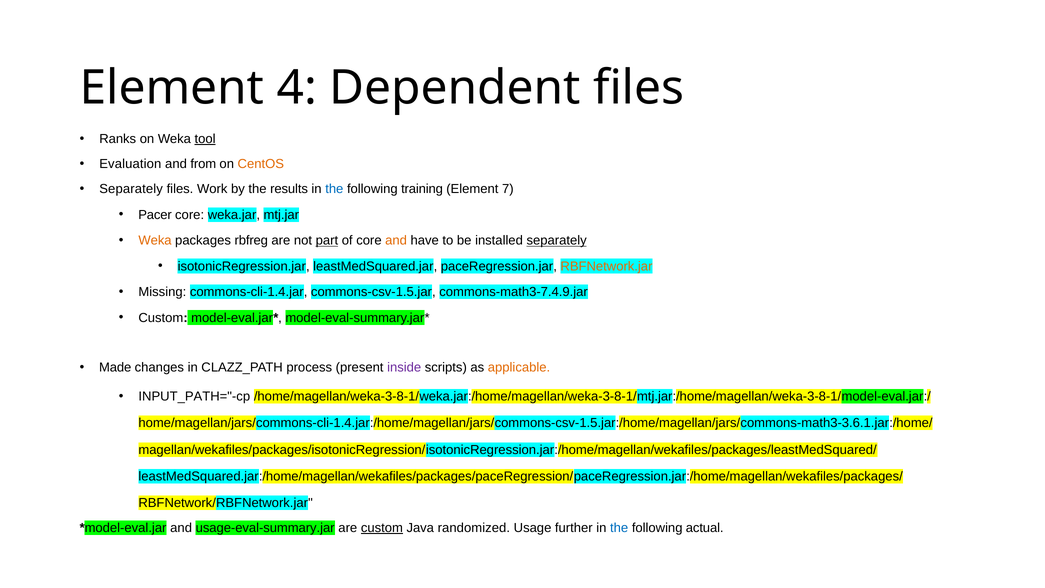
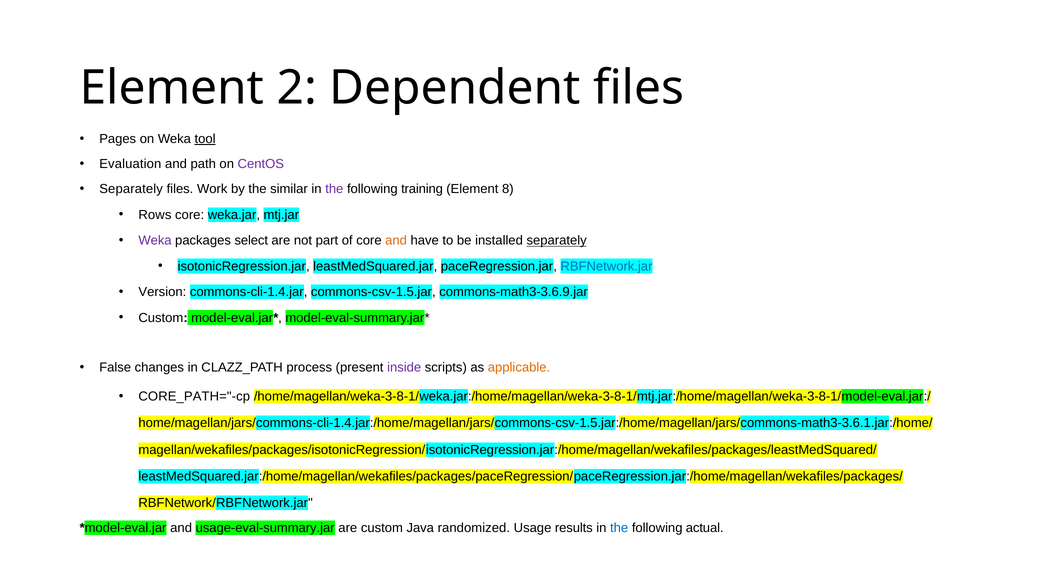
4: 4 -> 2
Ranks: Ranks -> Pages
from: from -> path
CentOS colour: orange -> purple
results: results -> similar
the at (334, 189) colour: blue -> purple
7: 7 -> 8
Pacer: Pacer -> Rows
Weka at (155, 241) colour: orange -> purple
rbfreg: rbfreg -> select
part underline: present -> none
RBFNetwork.jar colour: orange -> blue
Missing: Missing -> Version
commons-math3-7.4.9.jar: commons-math3-7.4.9.jar -> commons-math3-3.6.9.jar
Made: Made -> False
INPUT_PATH="-cp: INPUT_PATH="-cp -> CORE_PATH="-cp
custom at (382, 528) underline: present -> none
further: further -> results
